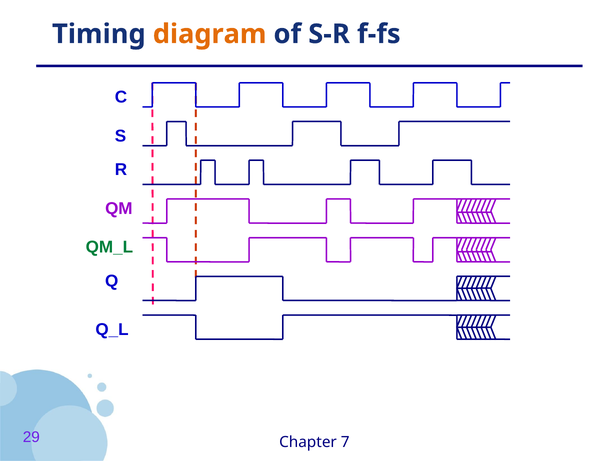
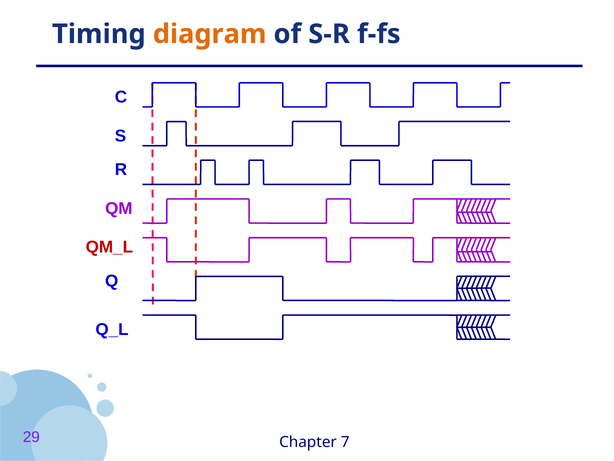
QM_L colour: green -> red
